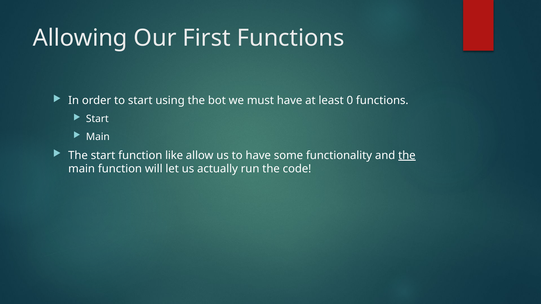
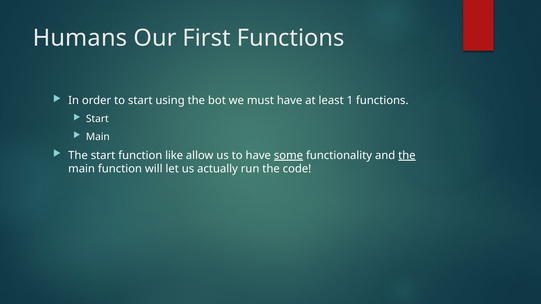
Allowing: Allowing -> Humans
0: 0 -> 1
some underline: none -> present
